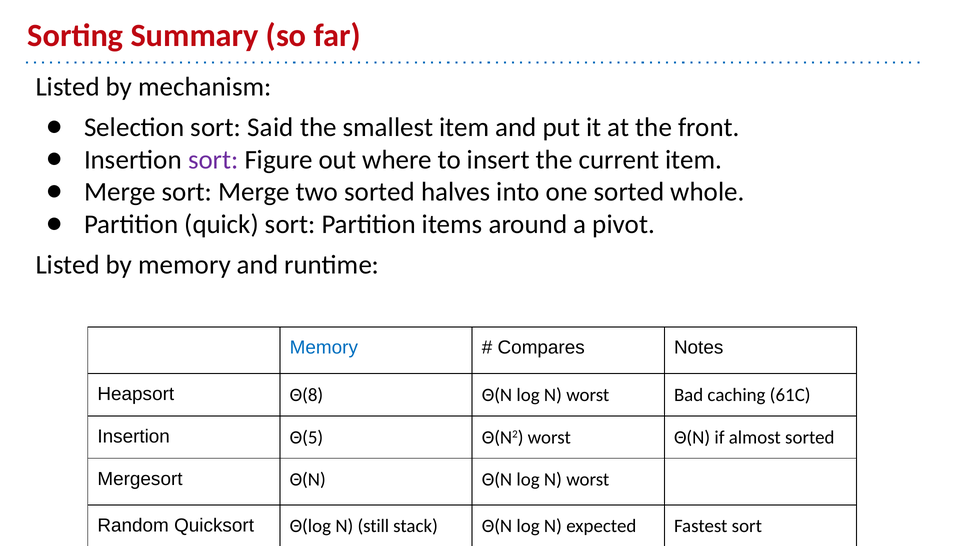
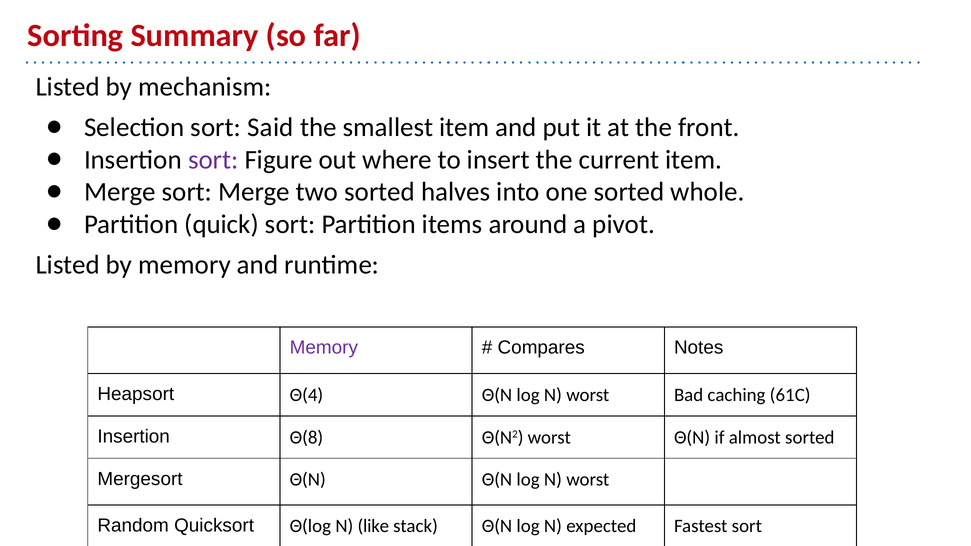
Memory at (324, 348) colour: blue -> purple
Θ(8: Θ(8 -> Θ(4
Θ(5: Θ(5 -> Θ(8
still: still -> like
